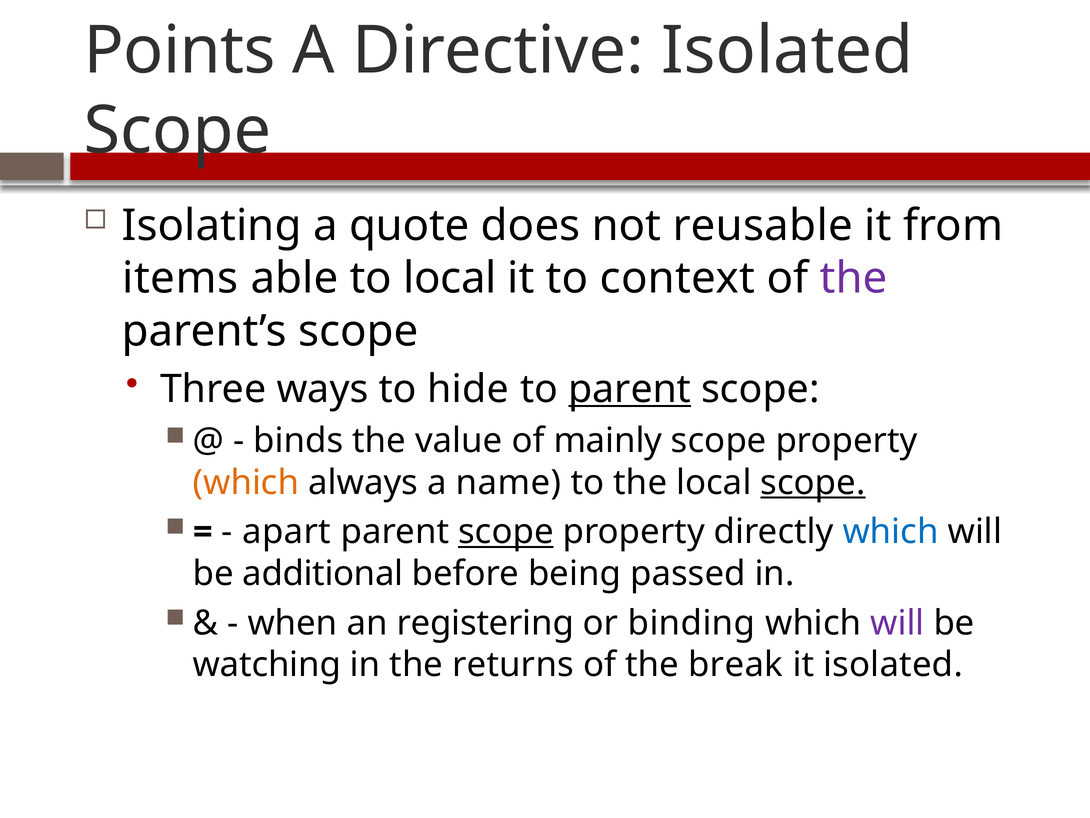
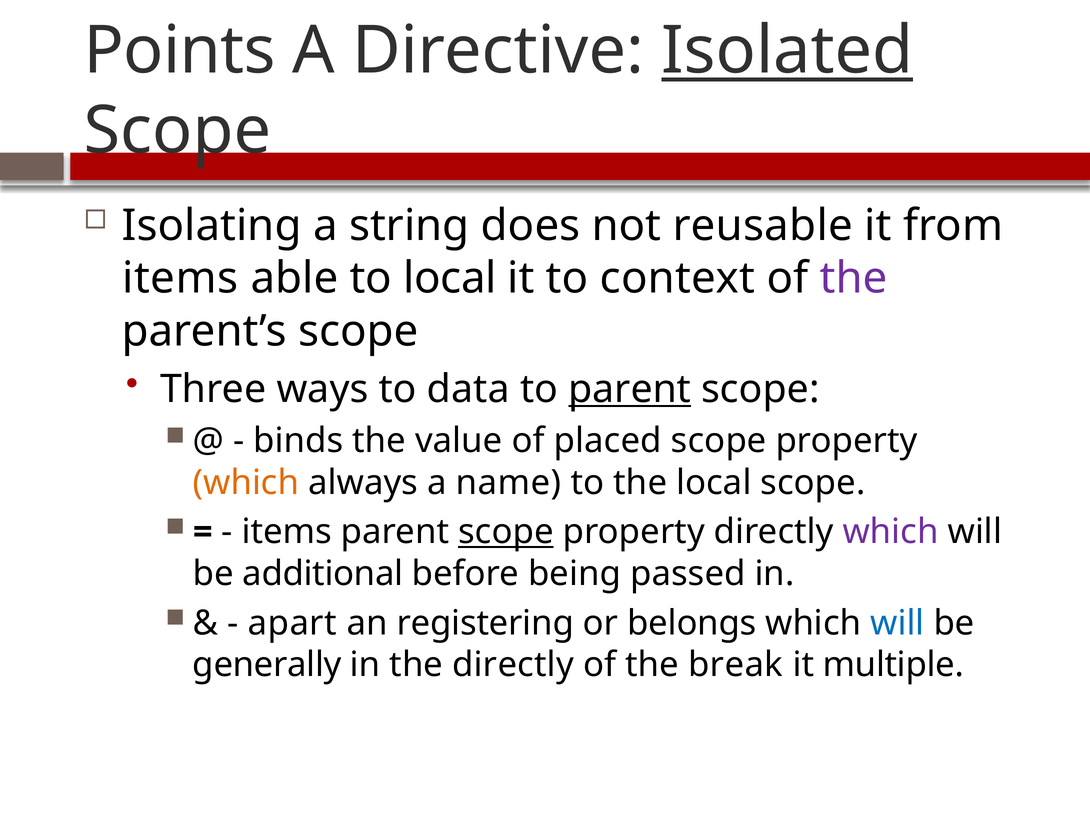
Isolated at (787, 51) underline: none -> present
quote: quote -> string
hide: hide -> data
mainly: mainly -> placed
scope at (813, 482) underline: present -> none
apart at (287, 532): apart -> items
which at (891, 532) colour: blue -> purple
when: when -> apart
binding: binding -> belongs
will at (897, 623) colour: purple -> blue
watching: watching -> generally
the returns: returns -> directly
it isolated: isolated -> multiple
